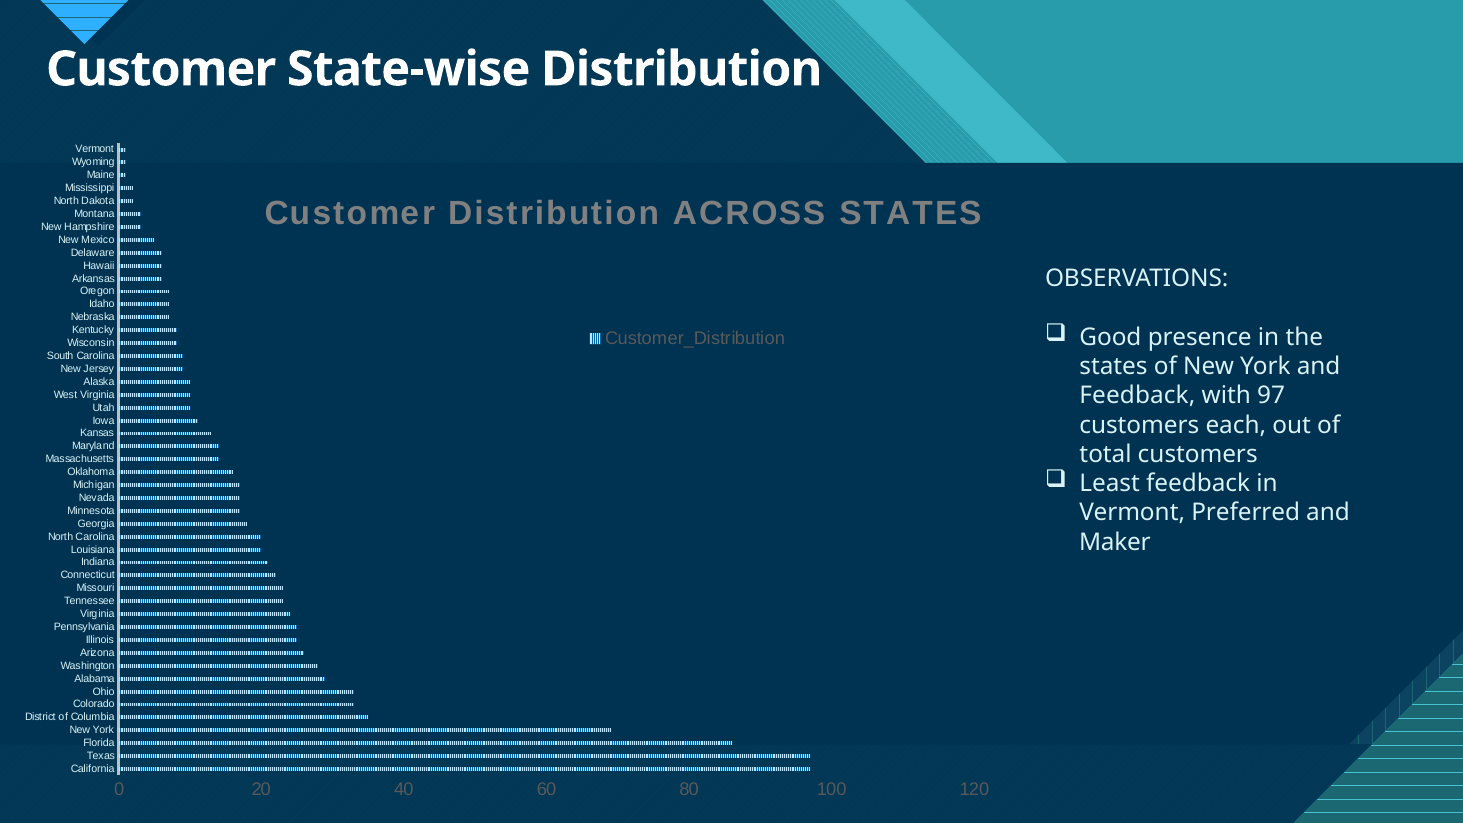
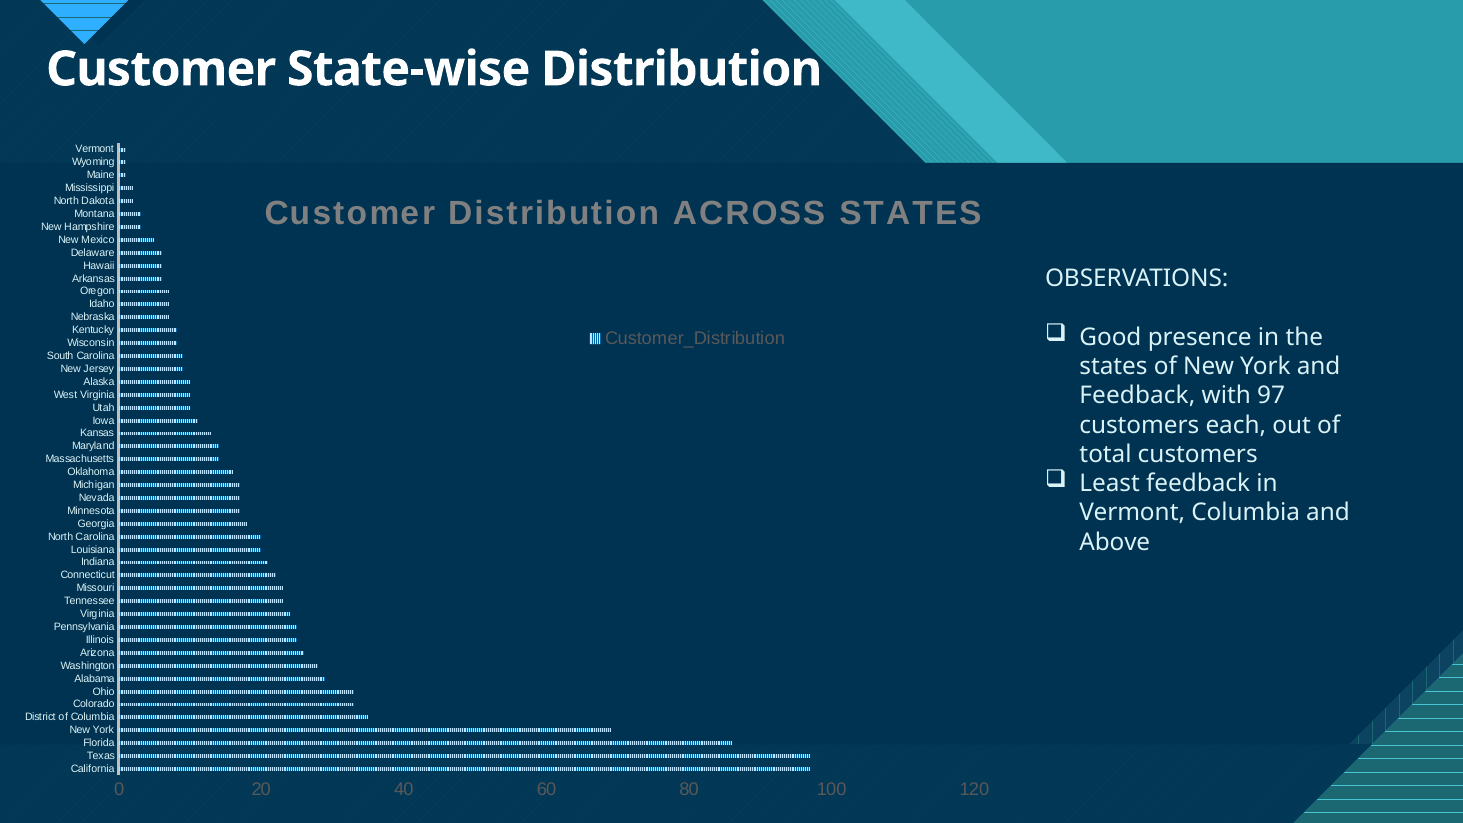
Vermont Preferred: Preferred -> Columbia
Maker: Maker -> Above
